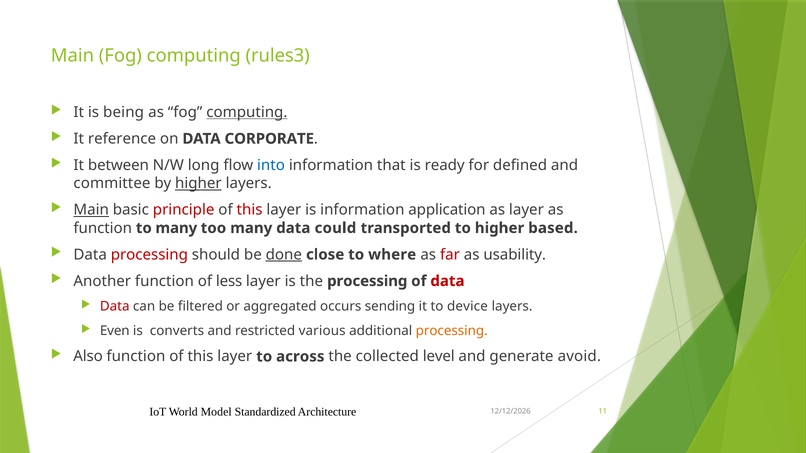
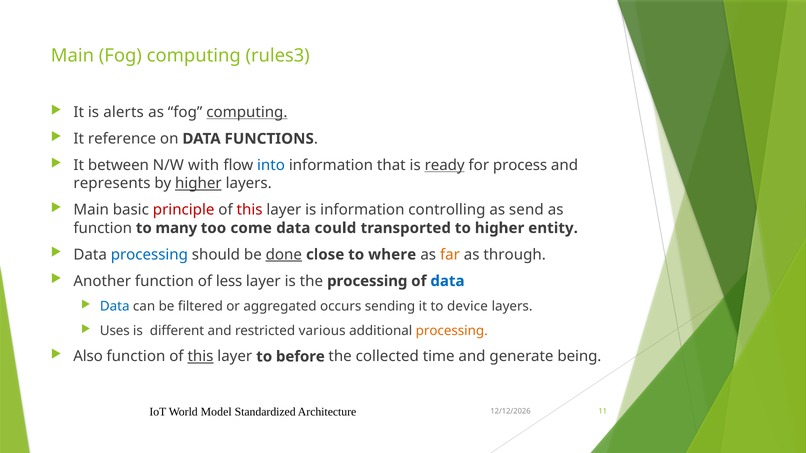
being: being -> alerts
CORPORATE: CORPORATE -> FUNCTIONS
long: long -> with
ready underline: none -> present
defined: defined -> process
committee: committee -> represents
Main at (91, 210) underline: present -> none
application: application -> controlling
as layer: layer -> send
too many: many -> come
based: based -> entity
processing at (149, 255) colour: red -> blue
far colour: red -> orange
usability: usability -> through
data at (447, 281) colour: red -> blue
Data at (115, 307) colour: red -> blue
Even: Even -> Uses
converts: converts -> different
this at (200, 357) underline: none -> present
across: across -> before
level: level -> time
avoid: avoid -> being
